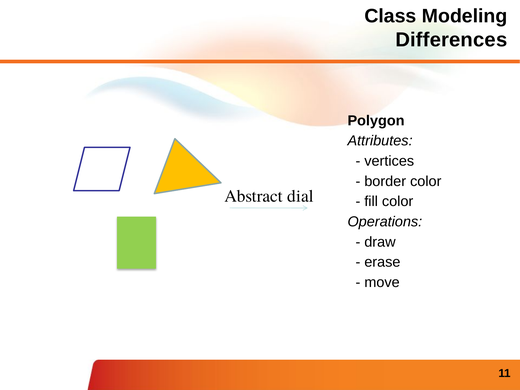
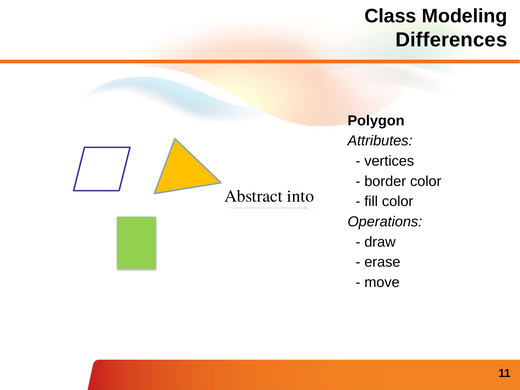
dial: dial -> into
